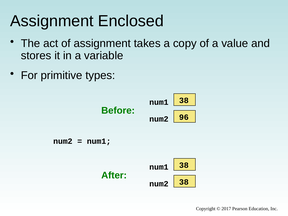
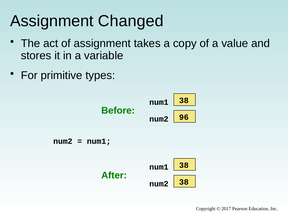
Enclosed: Enclosed -> Changed
